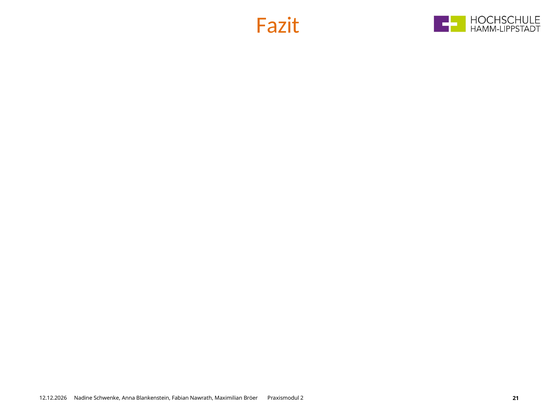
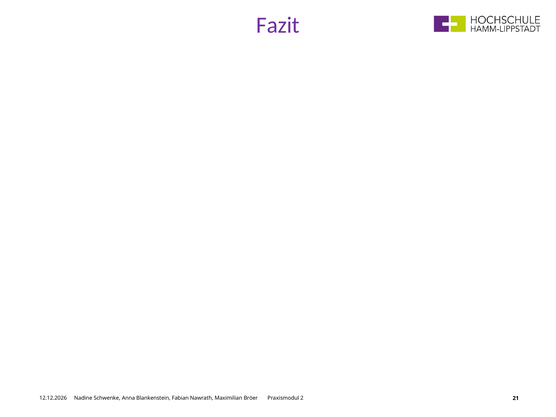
Fazit colour: orange -> purple
